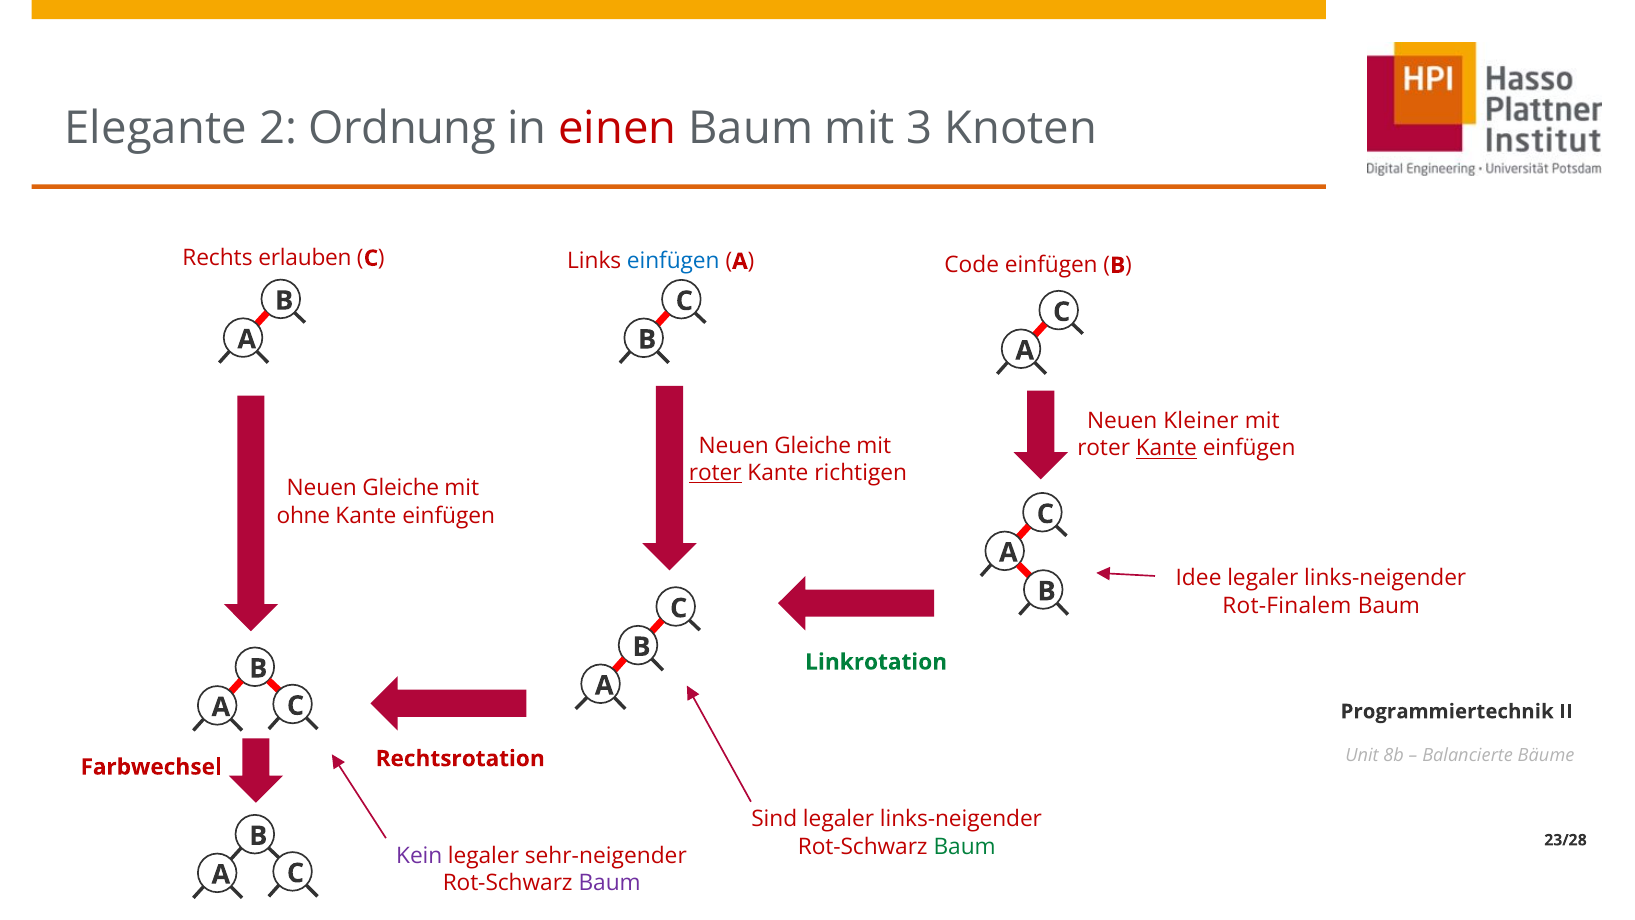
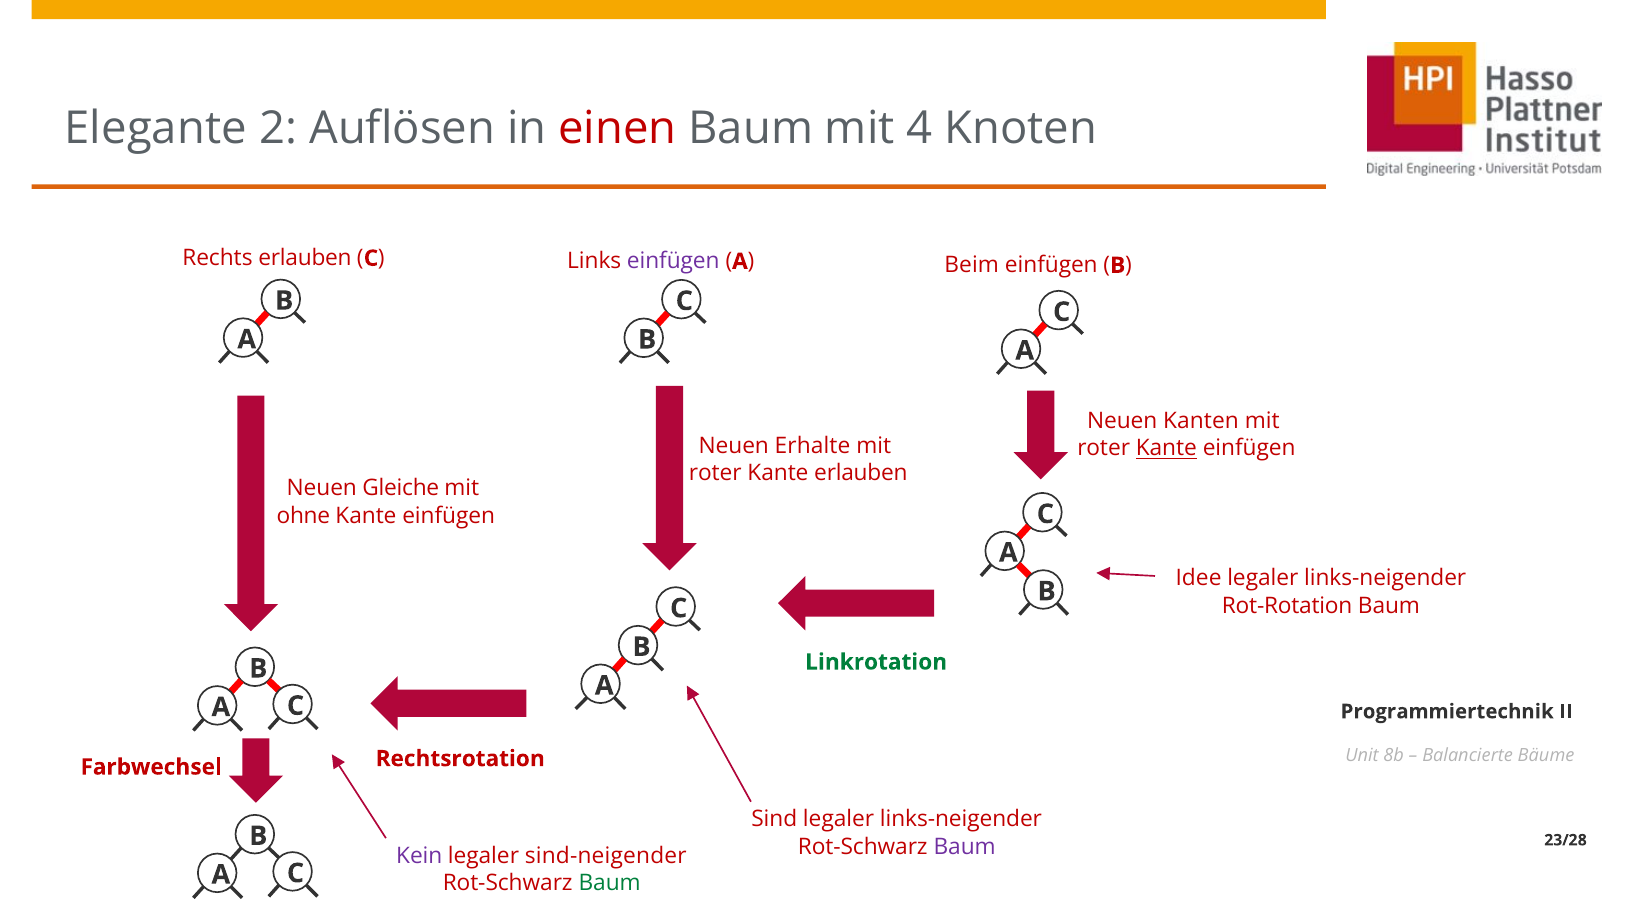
Ordnung: Ordnung -> Auflösen
3: 3 -> 4
einfügen at (673, 261) colour: blue -> purple
Code: Code -> Beim
Kleiner: Kleiner -> Kanten
Gleiche at (813, 446): Gleiche -> Erhalte
roter at (715, 473) underline: present -> none
Kante richtigen: richtigen -> erlauben
Rot-Finalem: Rot-Finalem -> Rot-Rotation
Baum at (965, 846) colour: green -> purple
sehr-neigender: sehr-neigender -> sind-neigender
Baum at (610, 883) colour: purple -> green
